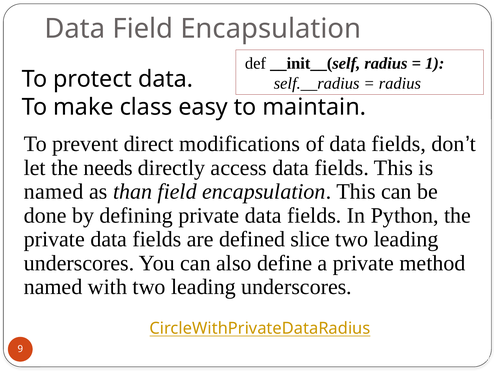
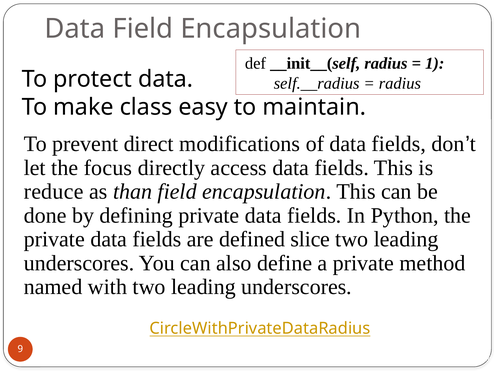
needs: needs -> focus
named at (54, 191): named -> reduce
